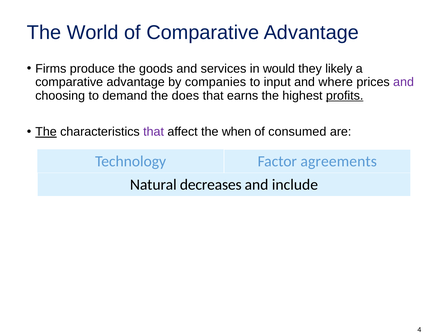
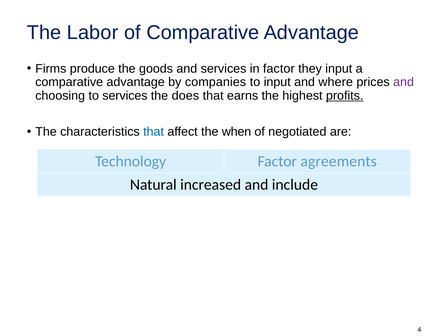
World: World -> Labor
in would: would -> factor
they likely: likely -> input
to demand: demand -> services
The at (46, 132) underline: present -> none
that at (154, 132) colour: purple -> blue
consumed: consumed -> negotiated
decreases: decreases -> increased
